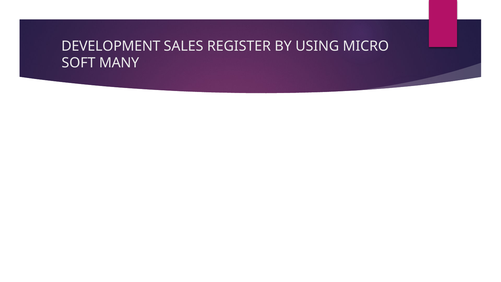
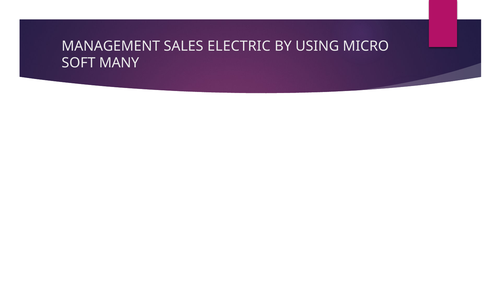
DEVELOPMENT: DEVELOPMENT -> MANAGEMENT
REGISTER: REGISTER -> ELECTRIC
